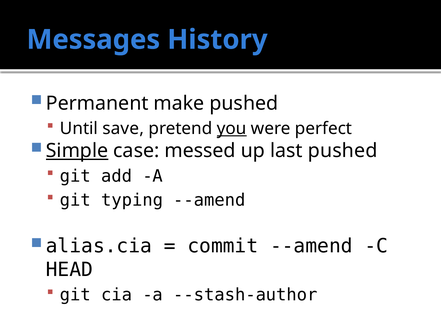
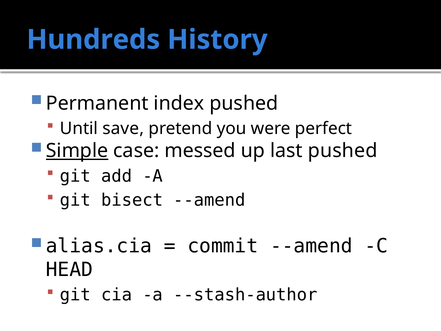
Messages: Messages -> Hundreds
make: make -> index
you underline: present -> none
typing: typing -> bisect
